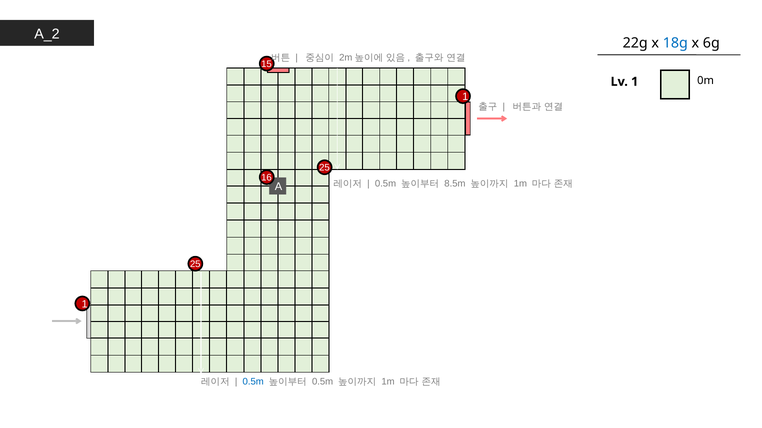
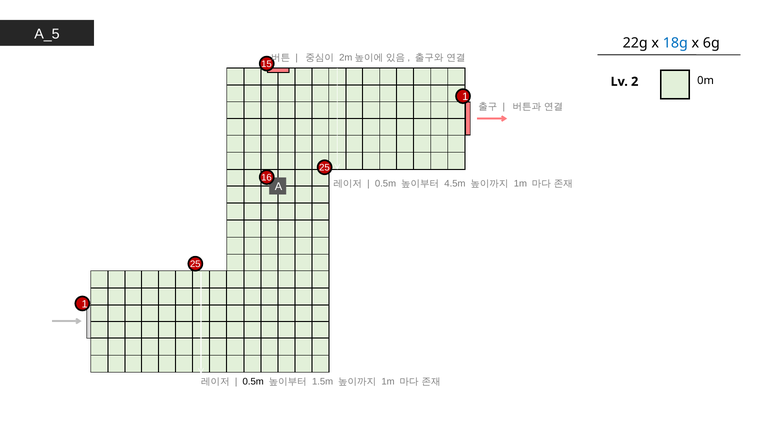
A_2: A_2 -> A_5
Lv 1: 1 -> 2
8.5m: 8.5m -> 4.5m
0.5m at (253, 382) colour: blue -> black
0.5m at (323, 382): 0.5m -> 1.5m
